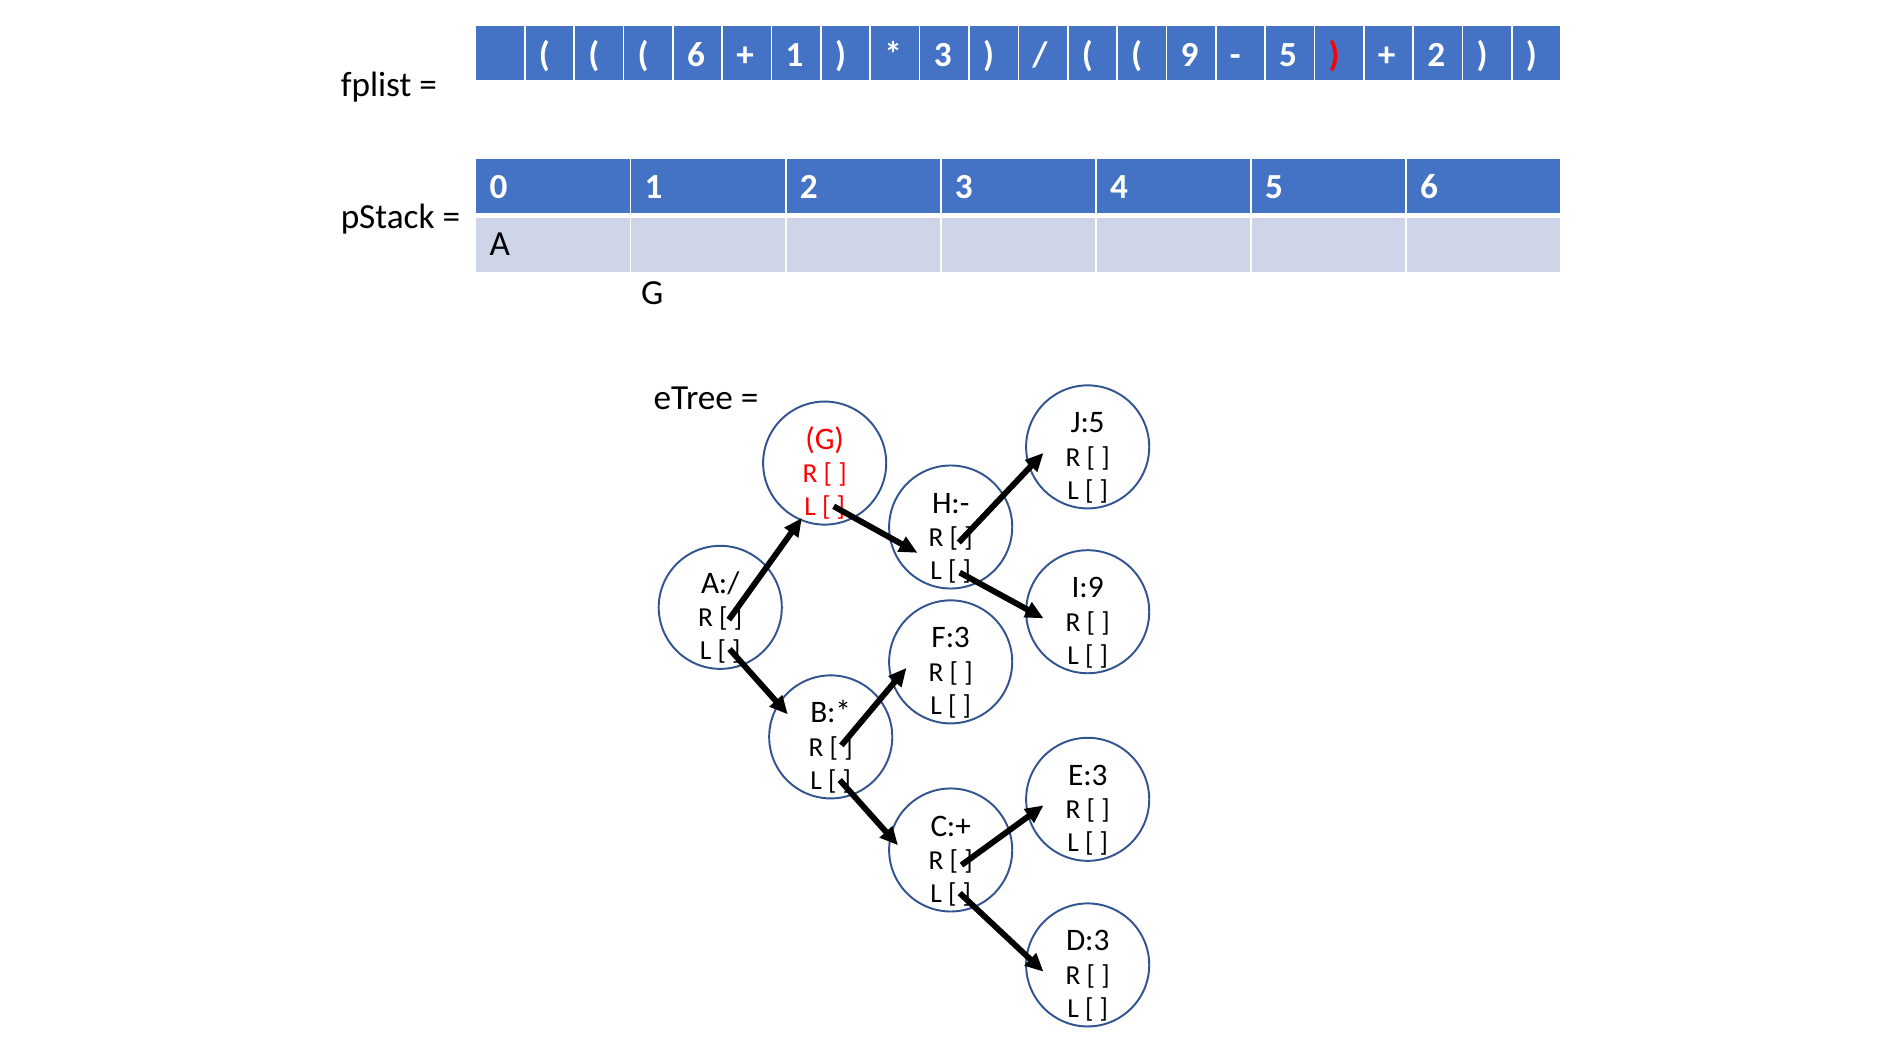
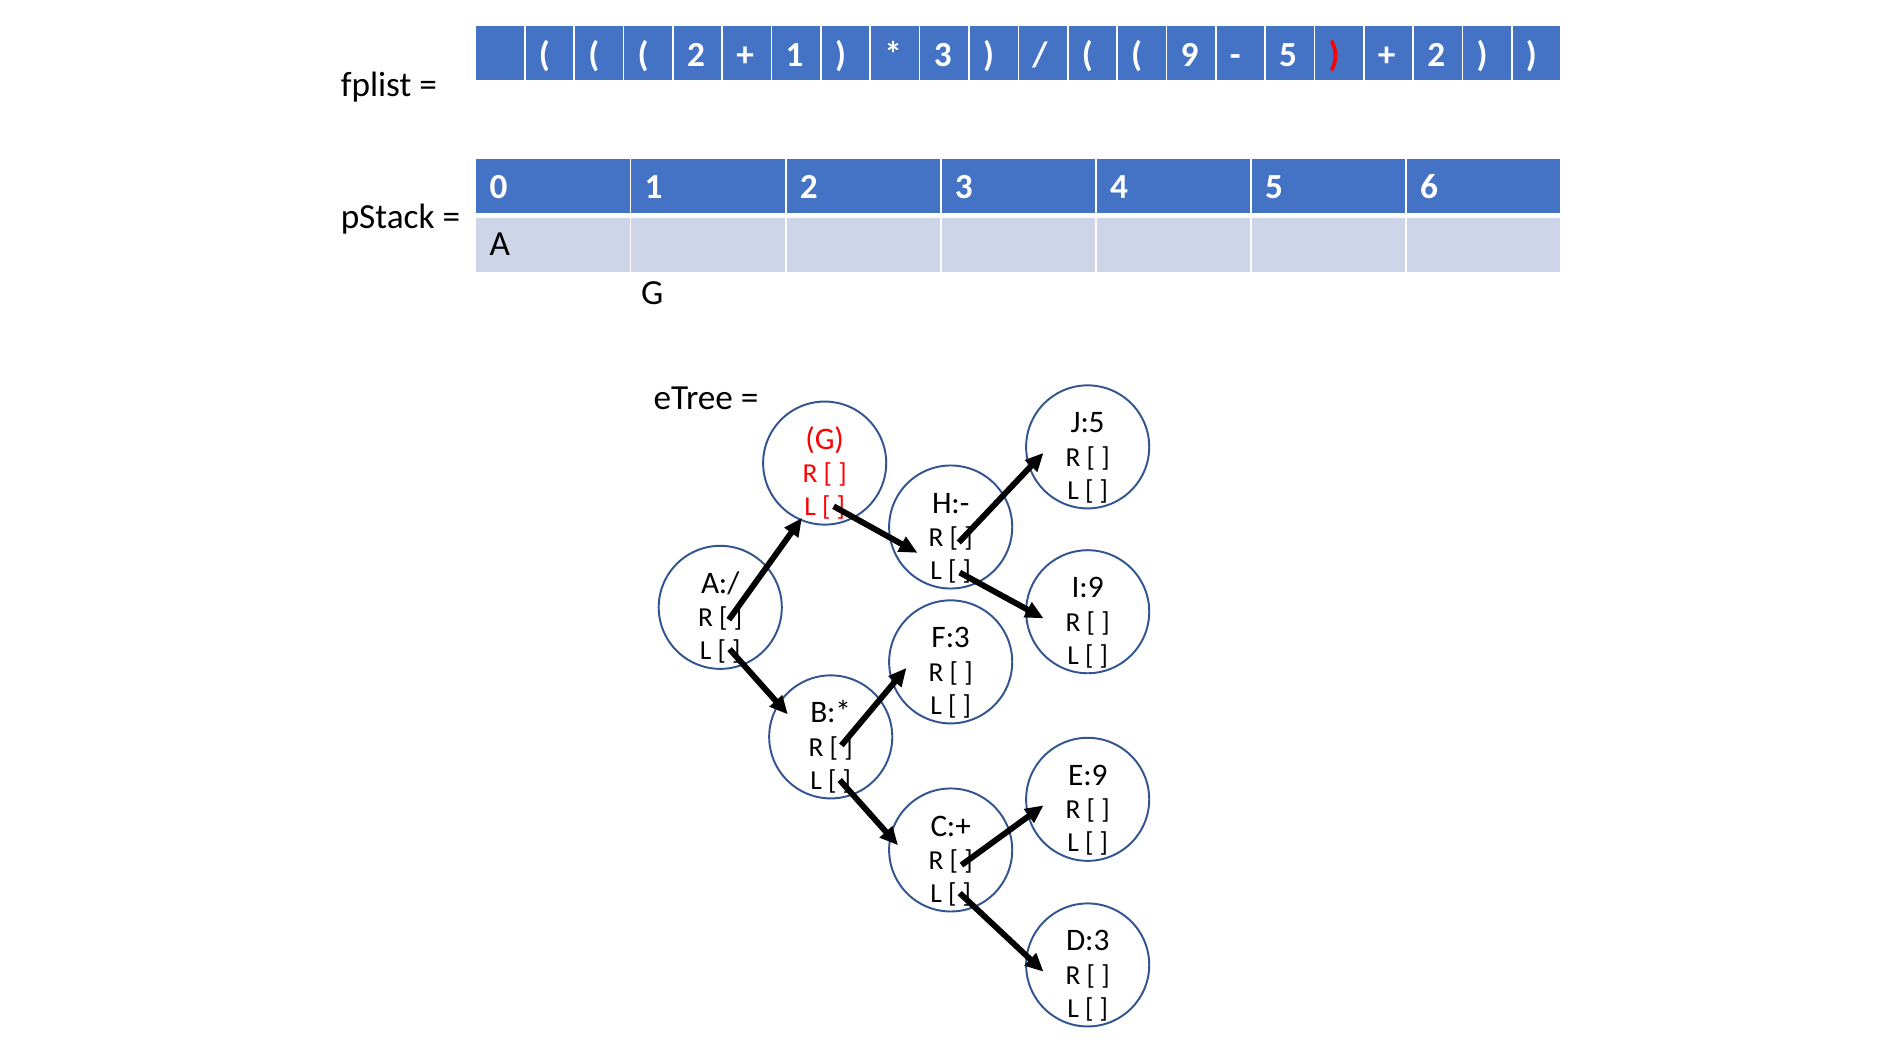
6 at (696, 55): 6 -> 2
E:3: E:3 -> E:9
